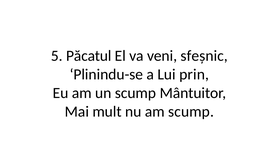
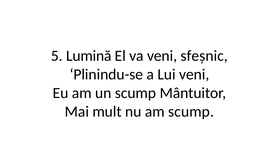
Păcatul: Păcatul -> Lumină
Lui prin: prin -> veni
